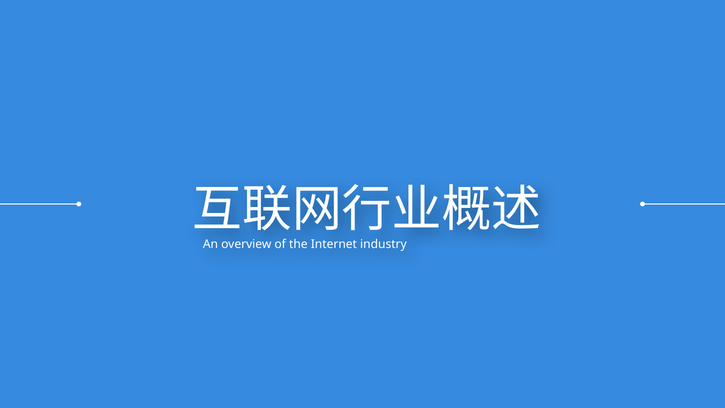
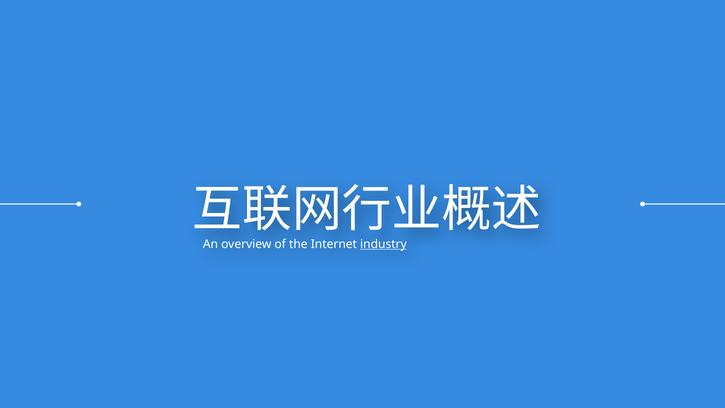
industry underline: none -> present
